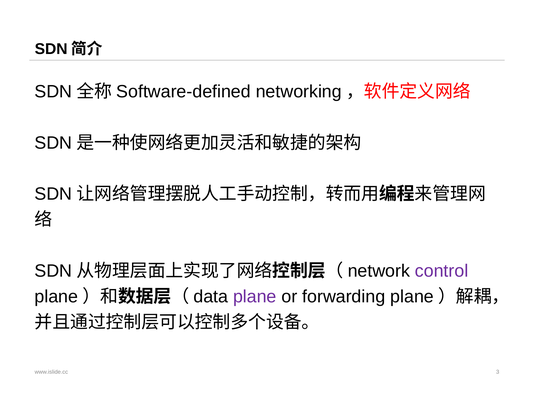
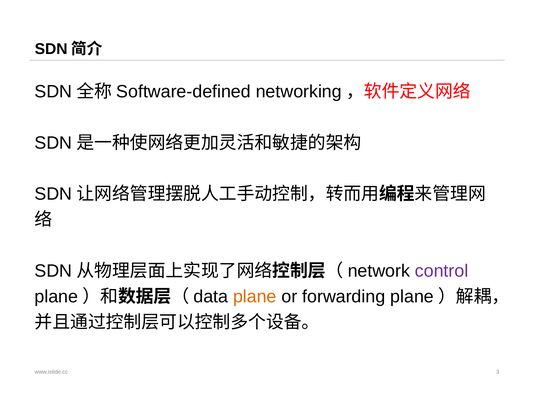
plane colour: purple -> orange
